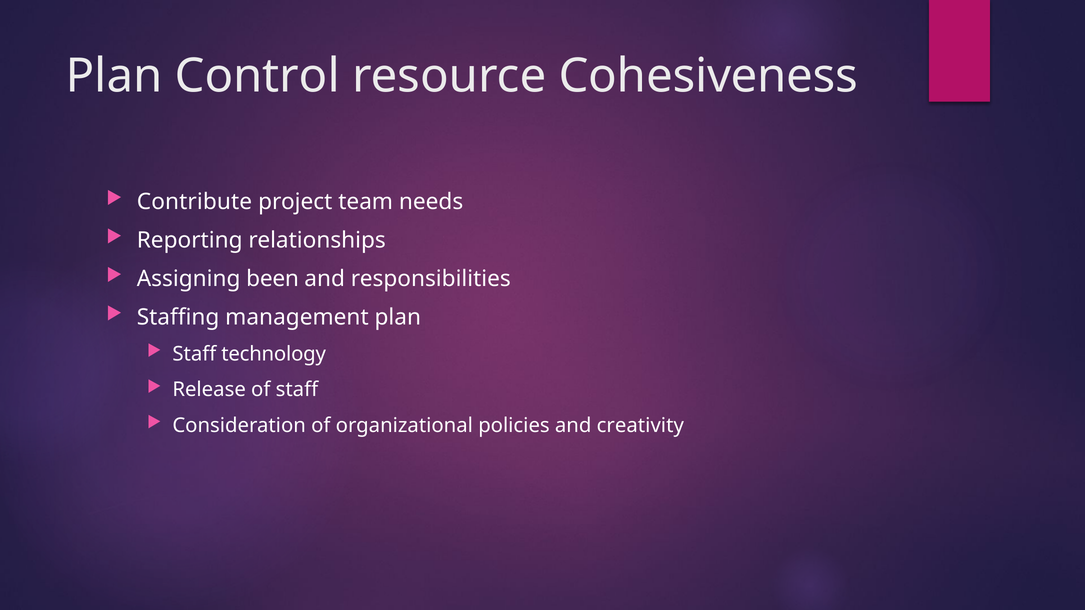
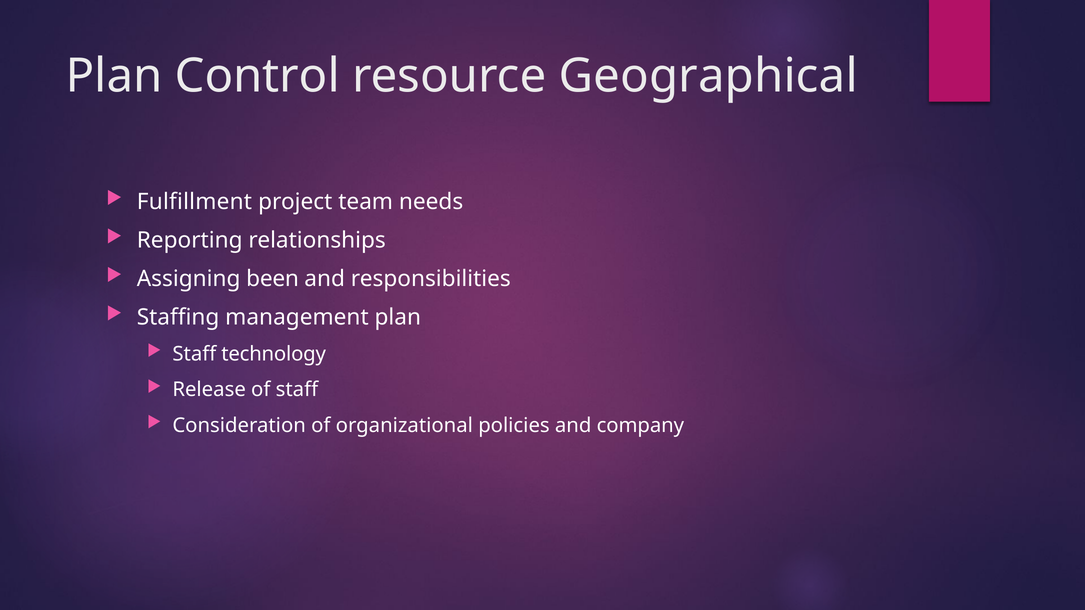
Cohesiveness: Cohesiveness -> Geographical
Contribute: Contribute -> Fulfillment
creativity: creativity -> company
